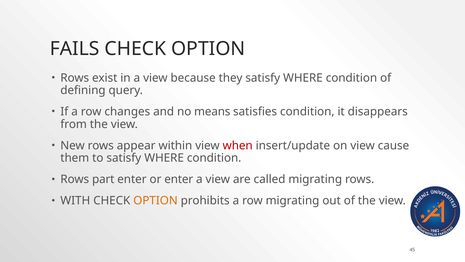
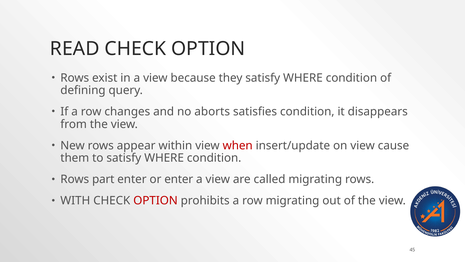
FAILS: FAILS -> READ
means: means -> aborts
OPTION at (155, 200) colour: orange -> red
